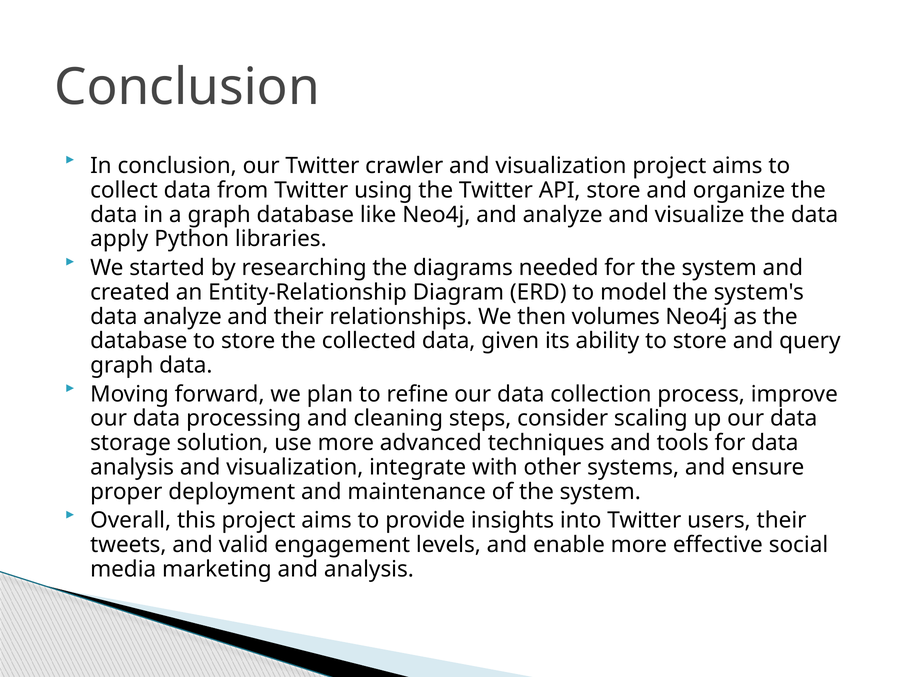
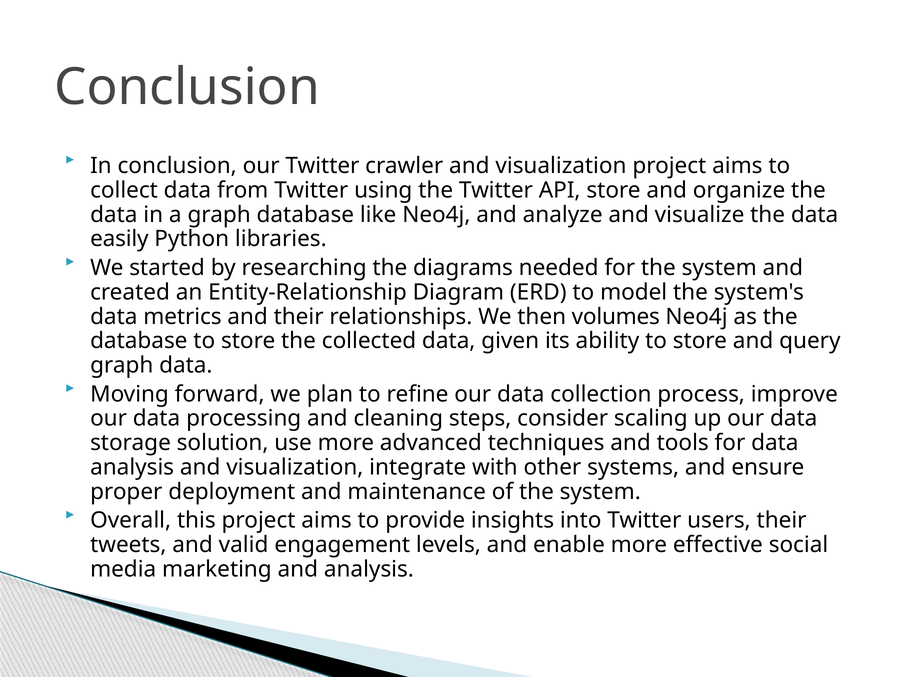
apply: apply -> easily
data analyze: analyze -> metrics
